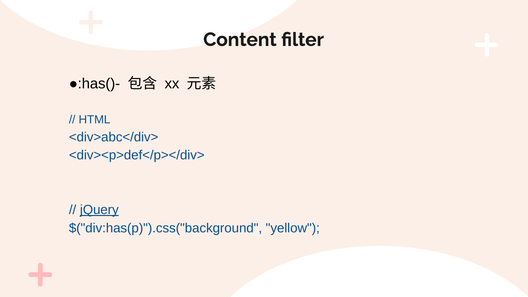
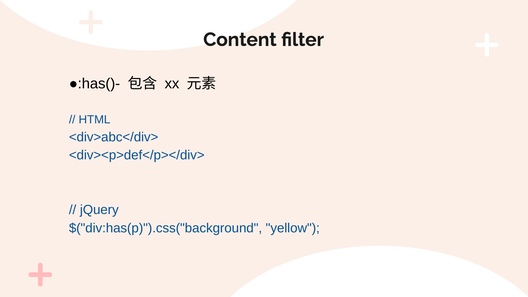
jQuery underline: present -> none
